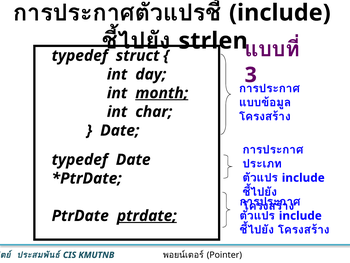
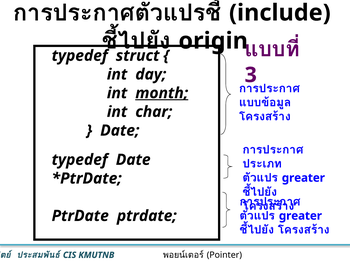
strlen: strlen -> origin
include at (303, 178): include -> greater
include at (300, 215): include -> greater
ptrdate at (147, 215) underline: present -> none
